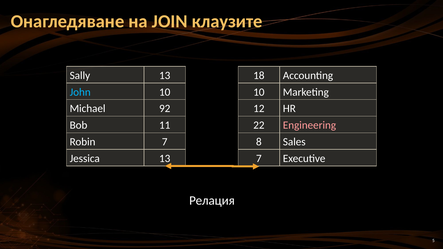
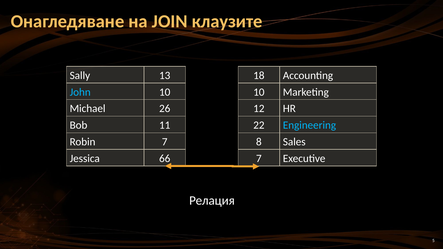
92: 92 -> 26
Engineering colour: pink -> light blue
Jessica 13: 13 -> 66
